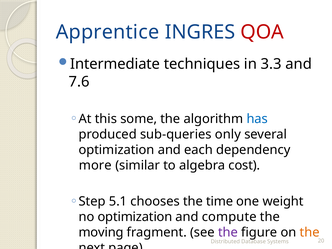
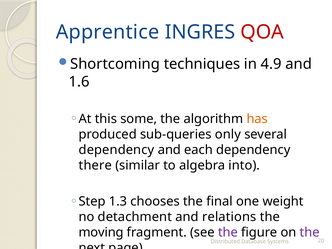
Intermediate: Intermediate -> Shortcoming
3.3: 3.3 -> 4.9
7.6: 7.6 -> 1.6
has colour: blue -> orange
optimization at (117, 150): optimization -> dependency
more: more -> there
cost: cost -> into
5.1: 5.1 -> 1.3
time: time -> final
no optimization: optimization -> detachment
compute: compute -> relations
the at (310, 232) colour: orange -> purple
